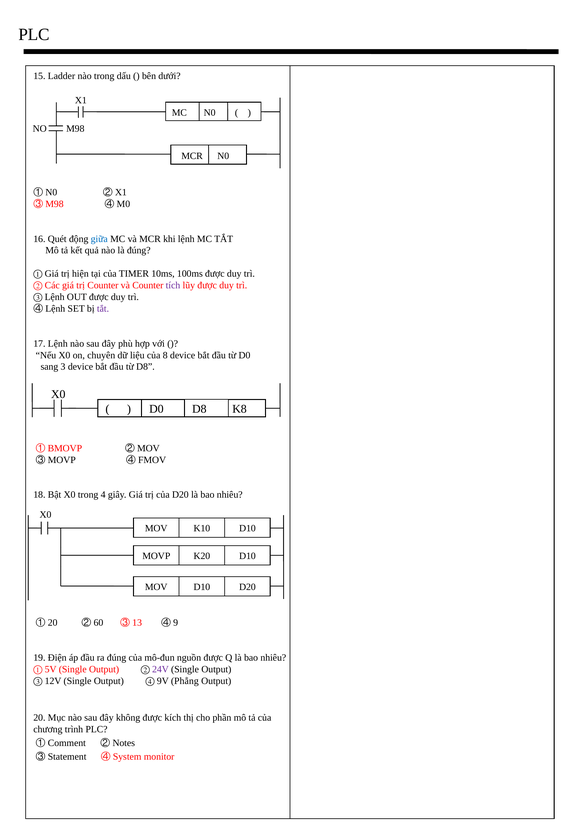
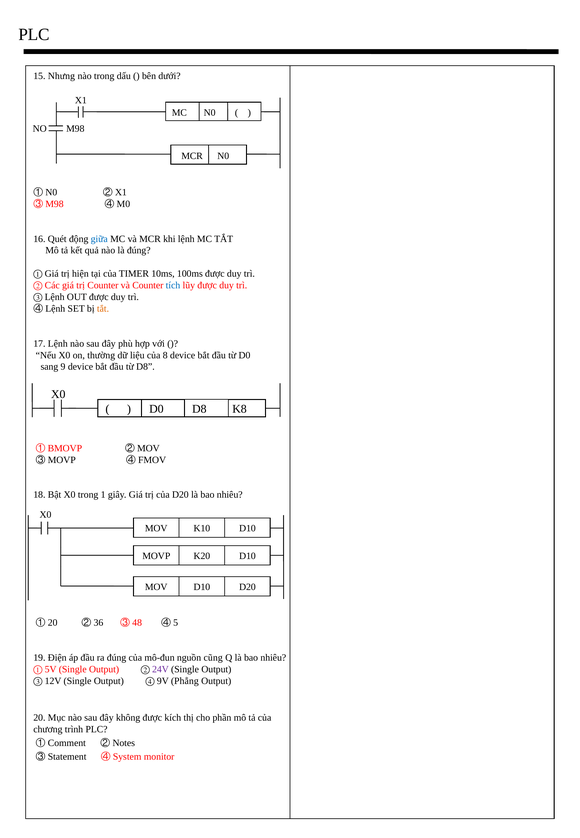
Ladder: Ladder -> Nhưng
tích colour: purple -> blue
tắt at (103, 309) colour: purple -> orange
chuyên: chuyên -> thường
3: 3 -> 9
4: 4 -> 1
60: 60 -> 36
13: 13 -> 48
9: 9 -> 5
nguồn được: được -> cũng
